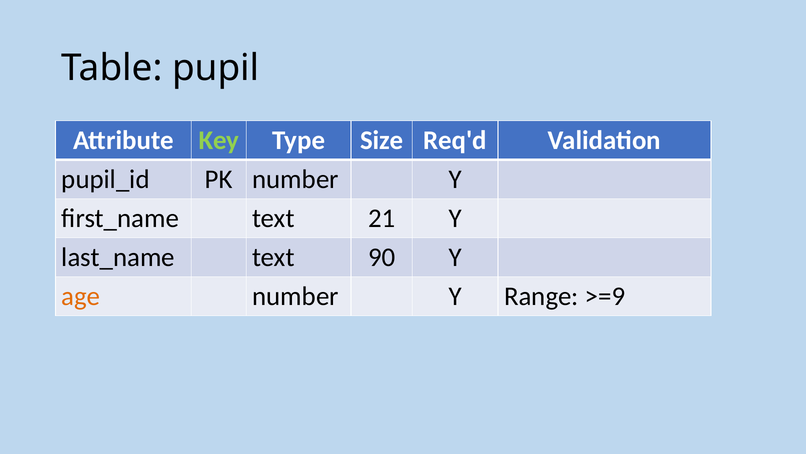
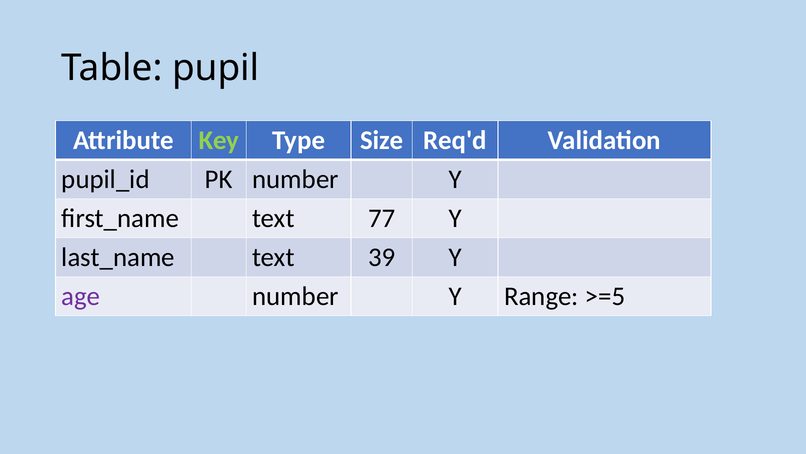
21: 21 -> 77
90: 90 -> 39
age colour: orange -> purple
>=9: >=9 -> >=5
